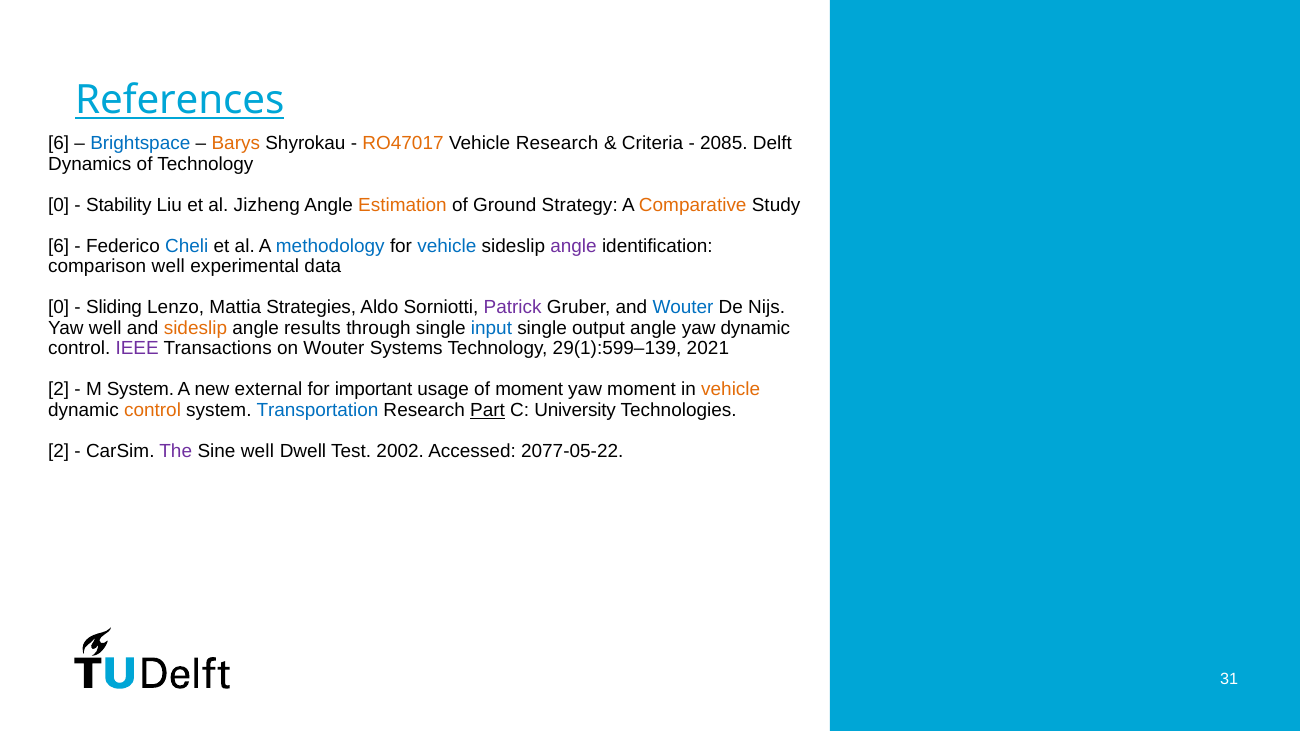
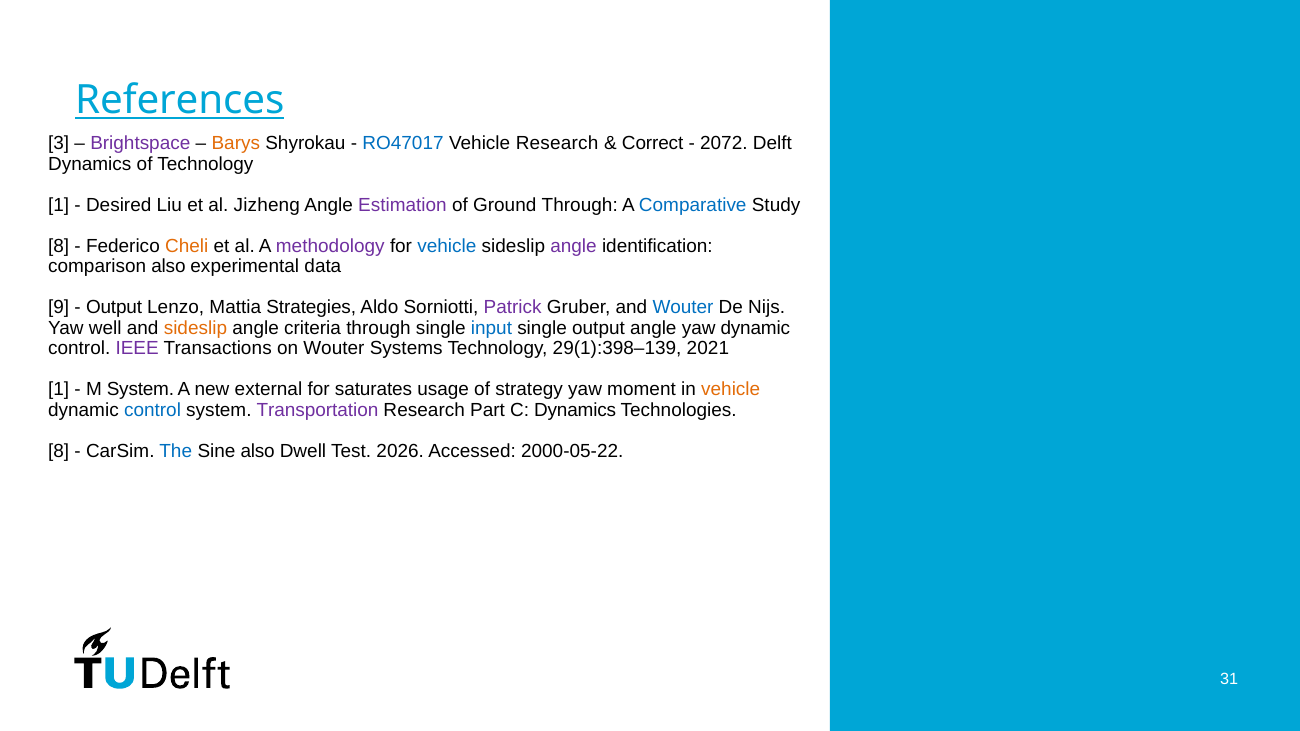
6 at (59, 144): 6 -> 3
Brightspace colour: blue -> purple
RO47017 colour: orange -> blue
Criteria: Criteria -> Correct
2085: 2085 -> 2072
0 at (59, 205): 0 -> 1
Stability: Stability -> Desired
Estimation colour: orange -> purple
Ground Strategy: Strategy -> Through
Comparative colour: orange -> blue
6 at (59, 246): 6 -> 8
Cheli colour: blue -> orange
methodology colour: blue -> purple
comparison well: well -> also
0 at (59, 308): 0 -> 9
Sliding at (114, 308): Sliding -> Output
results: results -> criteria
29(1):599–139: 29(1):599–139 -> 29(1):398–139
2 at (59, 390): 2 -> 1
important: important -> saturates
of moment: moment -> strategy
control at (153, 410) colour: orange -> blue
Transportation colour: blue -> purple
Part underline: present -> none
C University: University -> Dynamics
2 at (59, 451): 2 -> 8
The colour: purple -> blue
Sine well: well -> also
2002: 2002 -> 2026
2077-05-22: 2077-05-22 -> 2000-05-22
